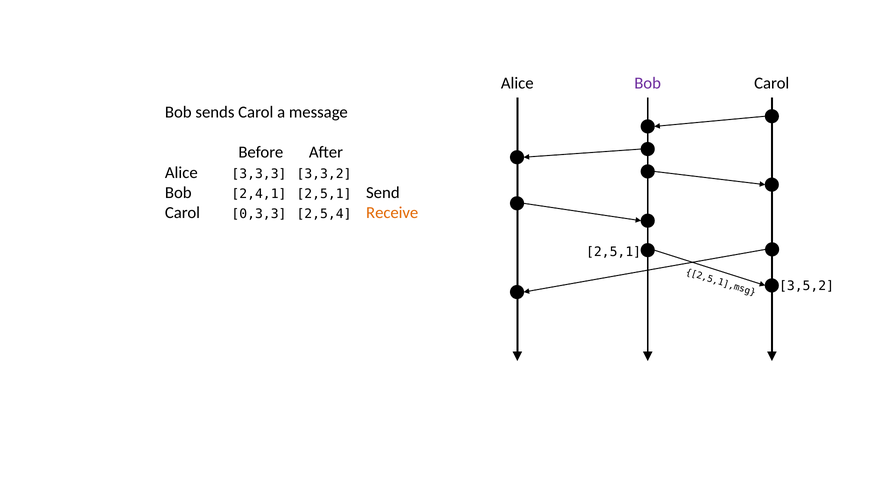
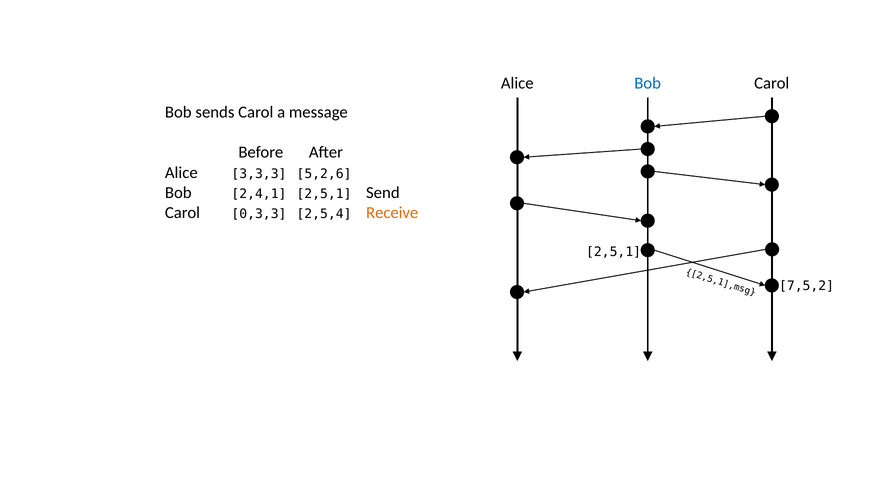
Bob at (648, 83) colour: purple -> blue
3,3,2: 3,3,2 -> 5,2,6
3,5,2: 3,5,2 -> 7,5,2
